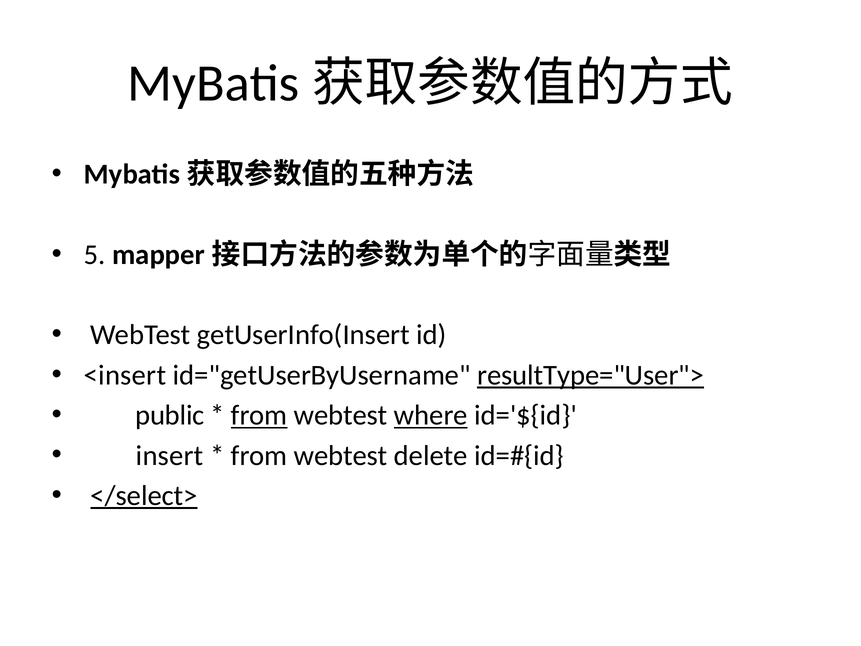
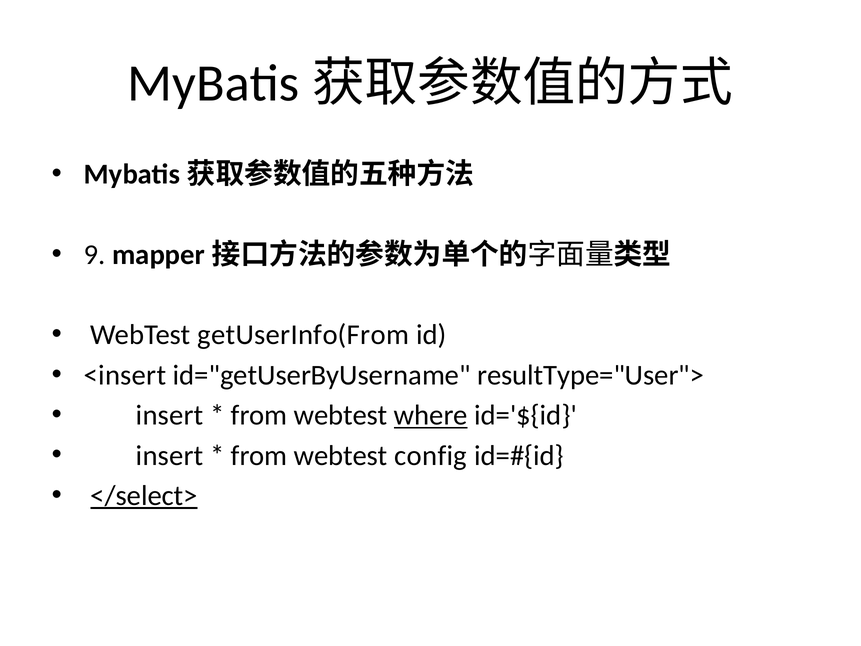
5: 5 -> 9
getUserInfo(Insert: getUserInfo(Insert -> getUserInfo(From
resultType="User"> underline: present -> none
public at (170, 415): public -> insert
from at (259, 415) underline: present -> none
delete: delete -> config
